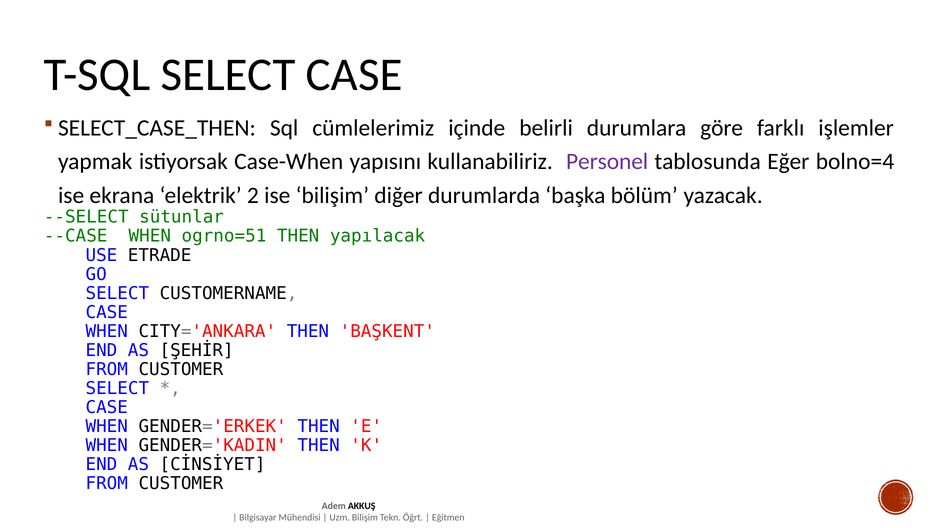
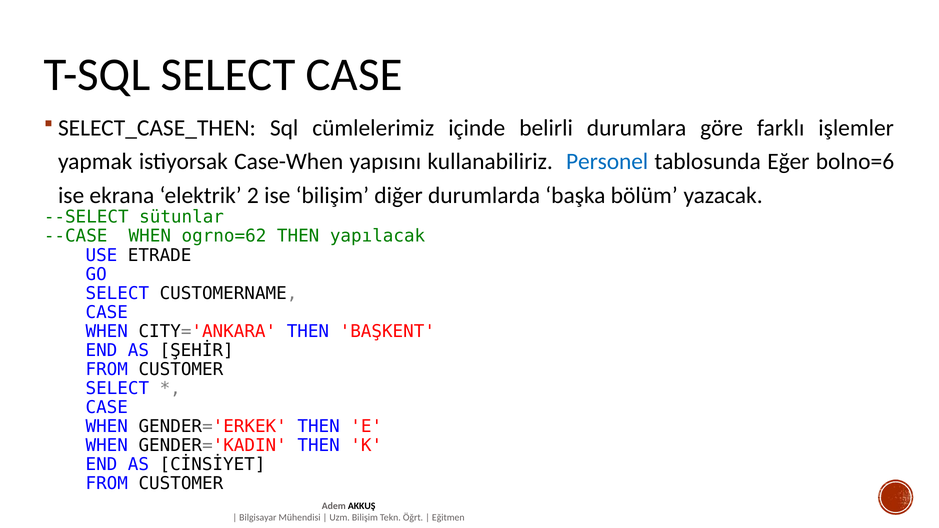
Personel colour: purple -> blue
bolno=4: bolno=4 -> bolno=6
ogrno=51: ogrno=51 -> ogrno=62
